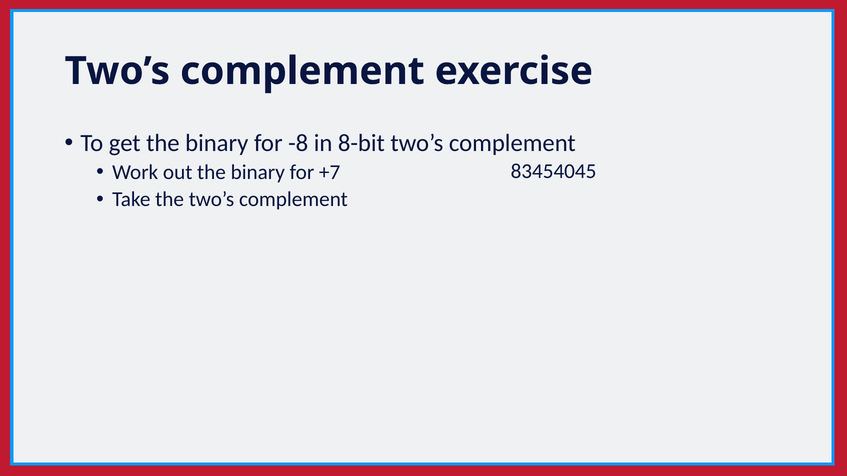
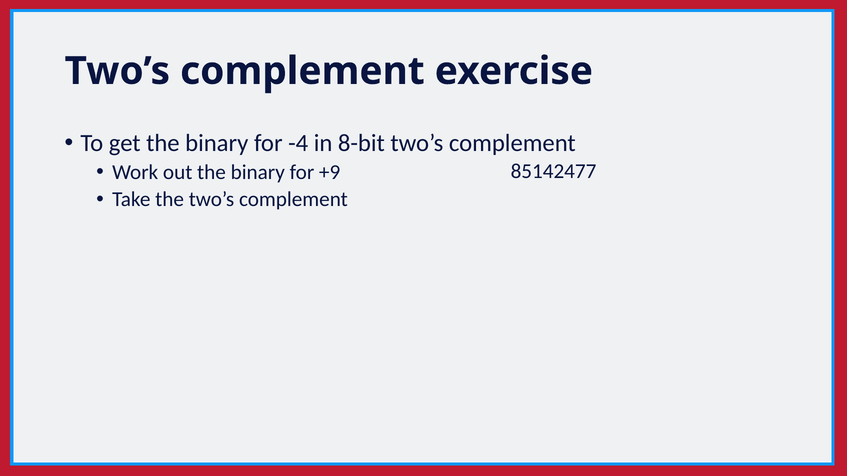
-8: -8 -> -4
+7: +7 -> +9
83454045: 83454045 -> 85142477
